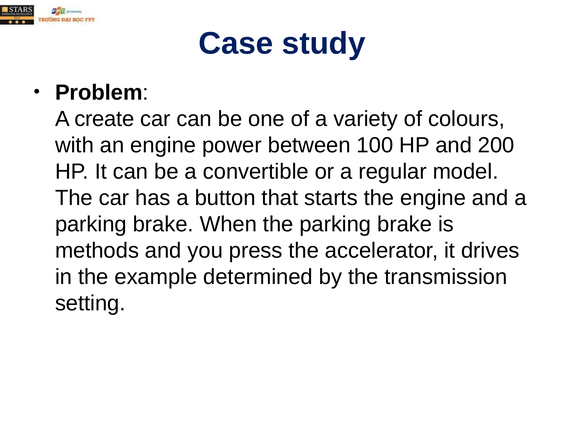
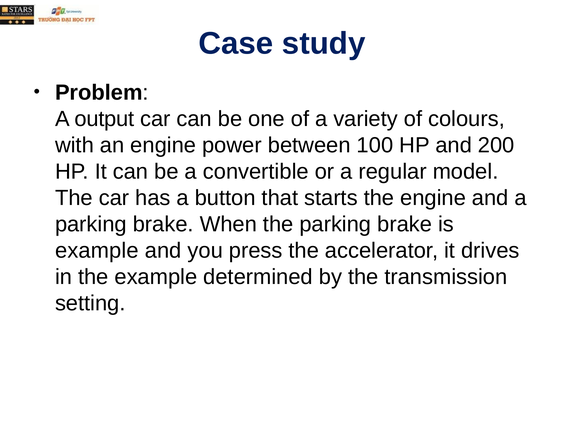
create: create -> output
methods at (97, 251): methods -> example
